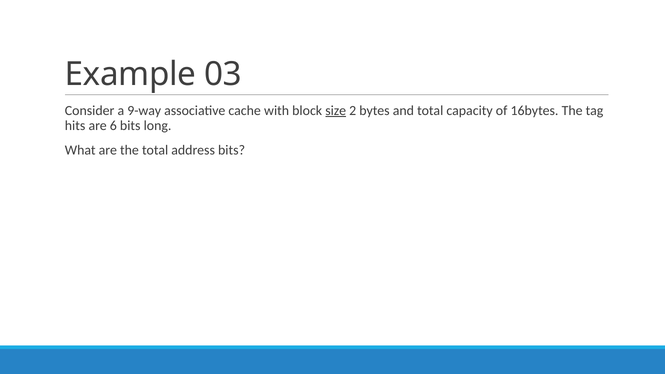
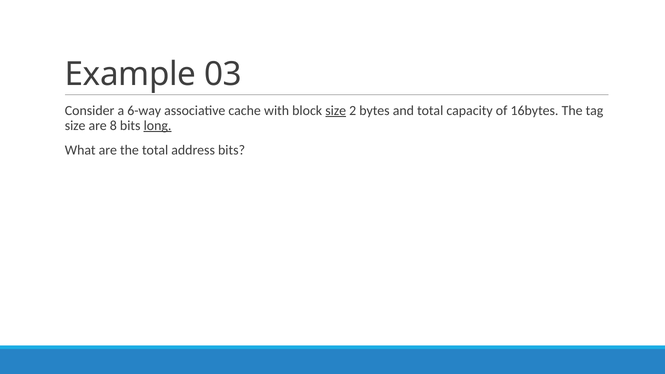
9-way: 9-way -> 6-way
hits at (75, 126): hits -> size
6: 6 -> 8
long underline: none -> present
